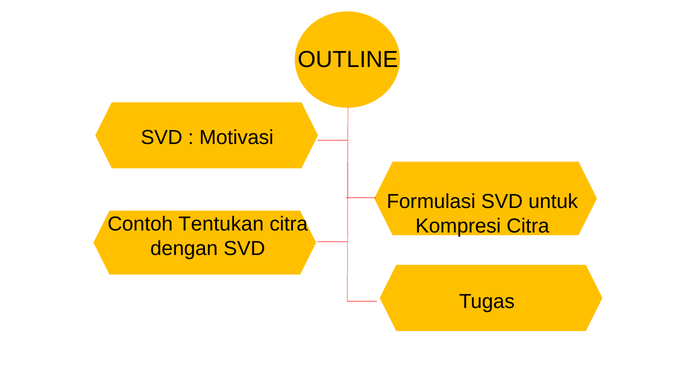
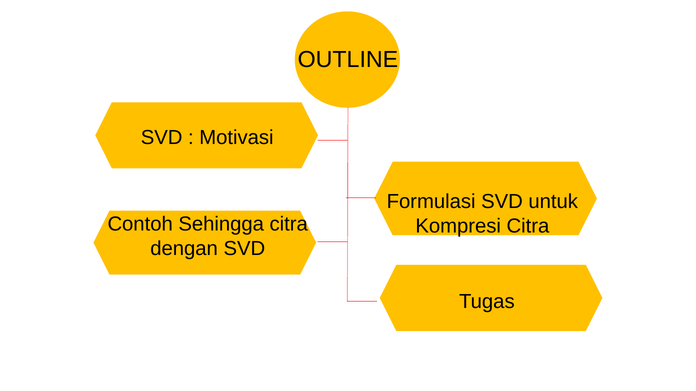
Tentukan: Tentukan -> Sehingga
